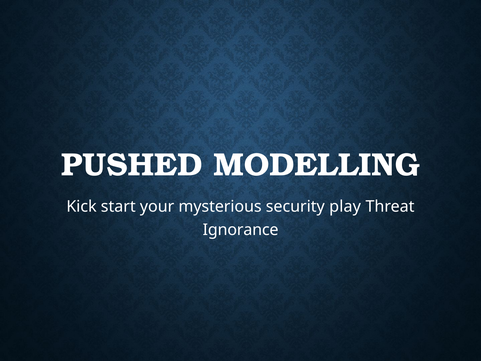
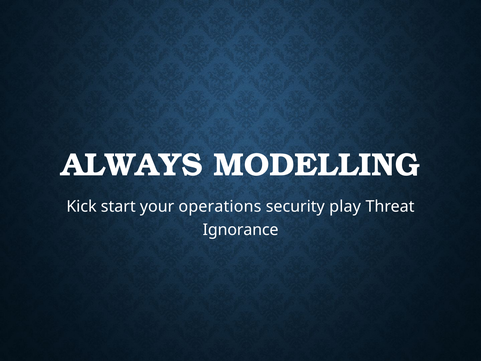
PUSHED: PUSHED -> ALWAYS
mysterious: mysterious -> operations
